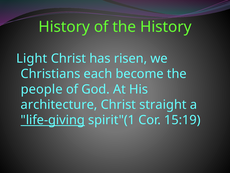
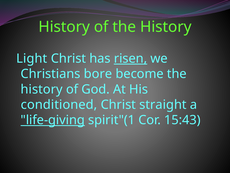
risen underline: none -> present
each: each -> bore
people at (42, 89): people -> history
architecture: architecture -> conditioned
15:19: 15:19 -> 15:43
